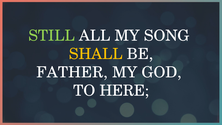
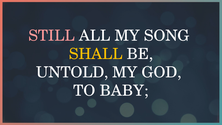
STILL colour: light green -> pink
FATHER: FATHER -> UNTOLD
HERE: HERE -> BABY
